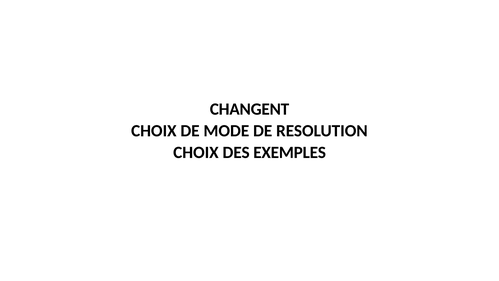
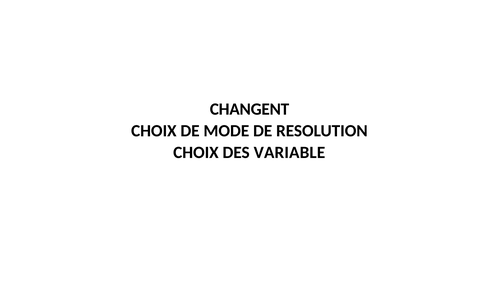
EXEMPLES: EXEMPLES -> VARIABLE
